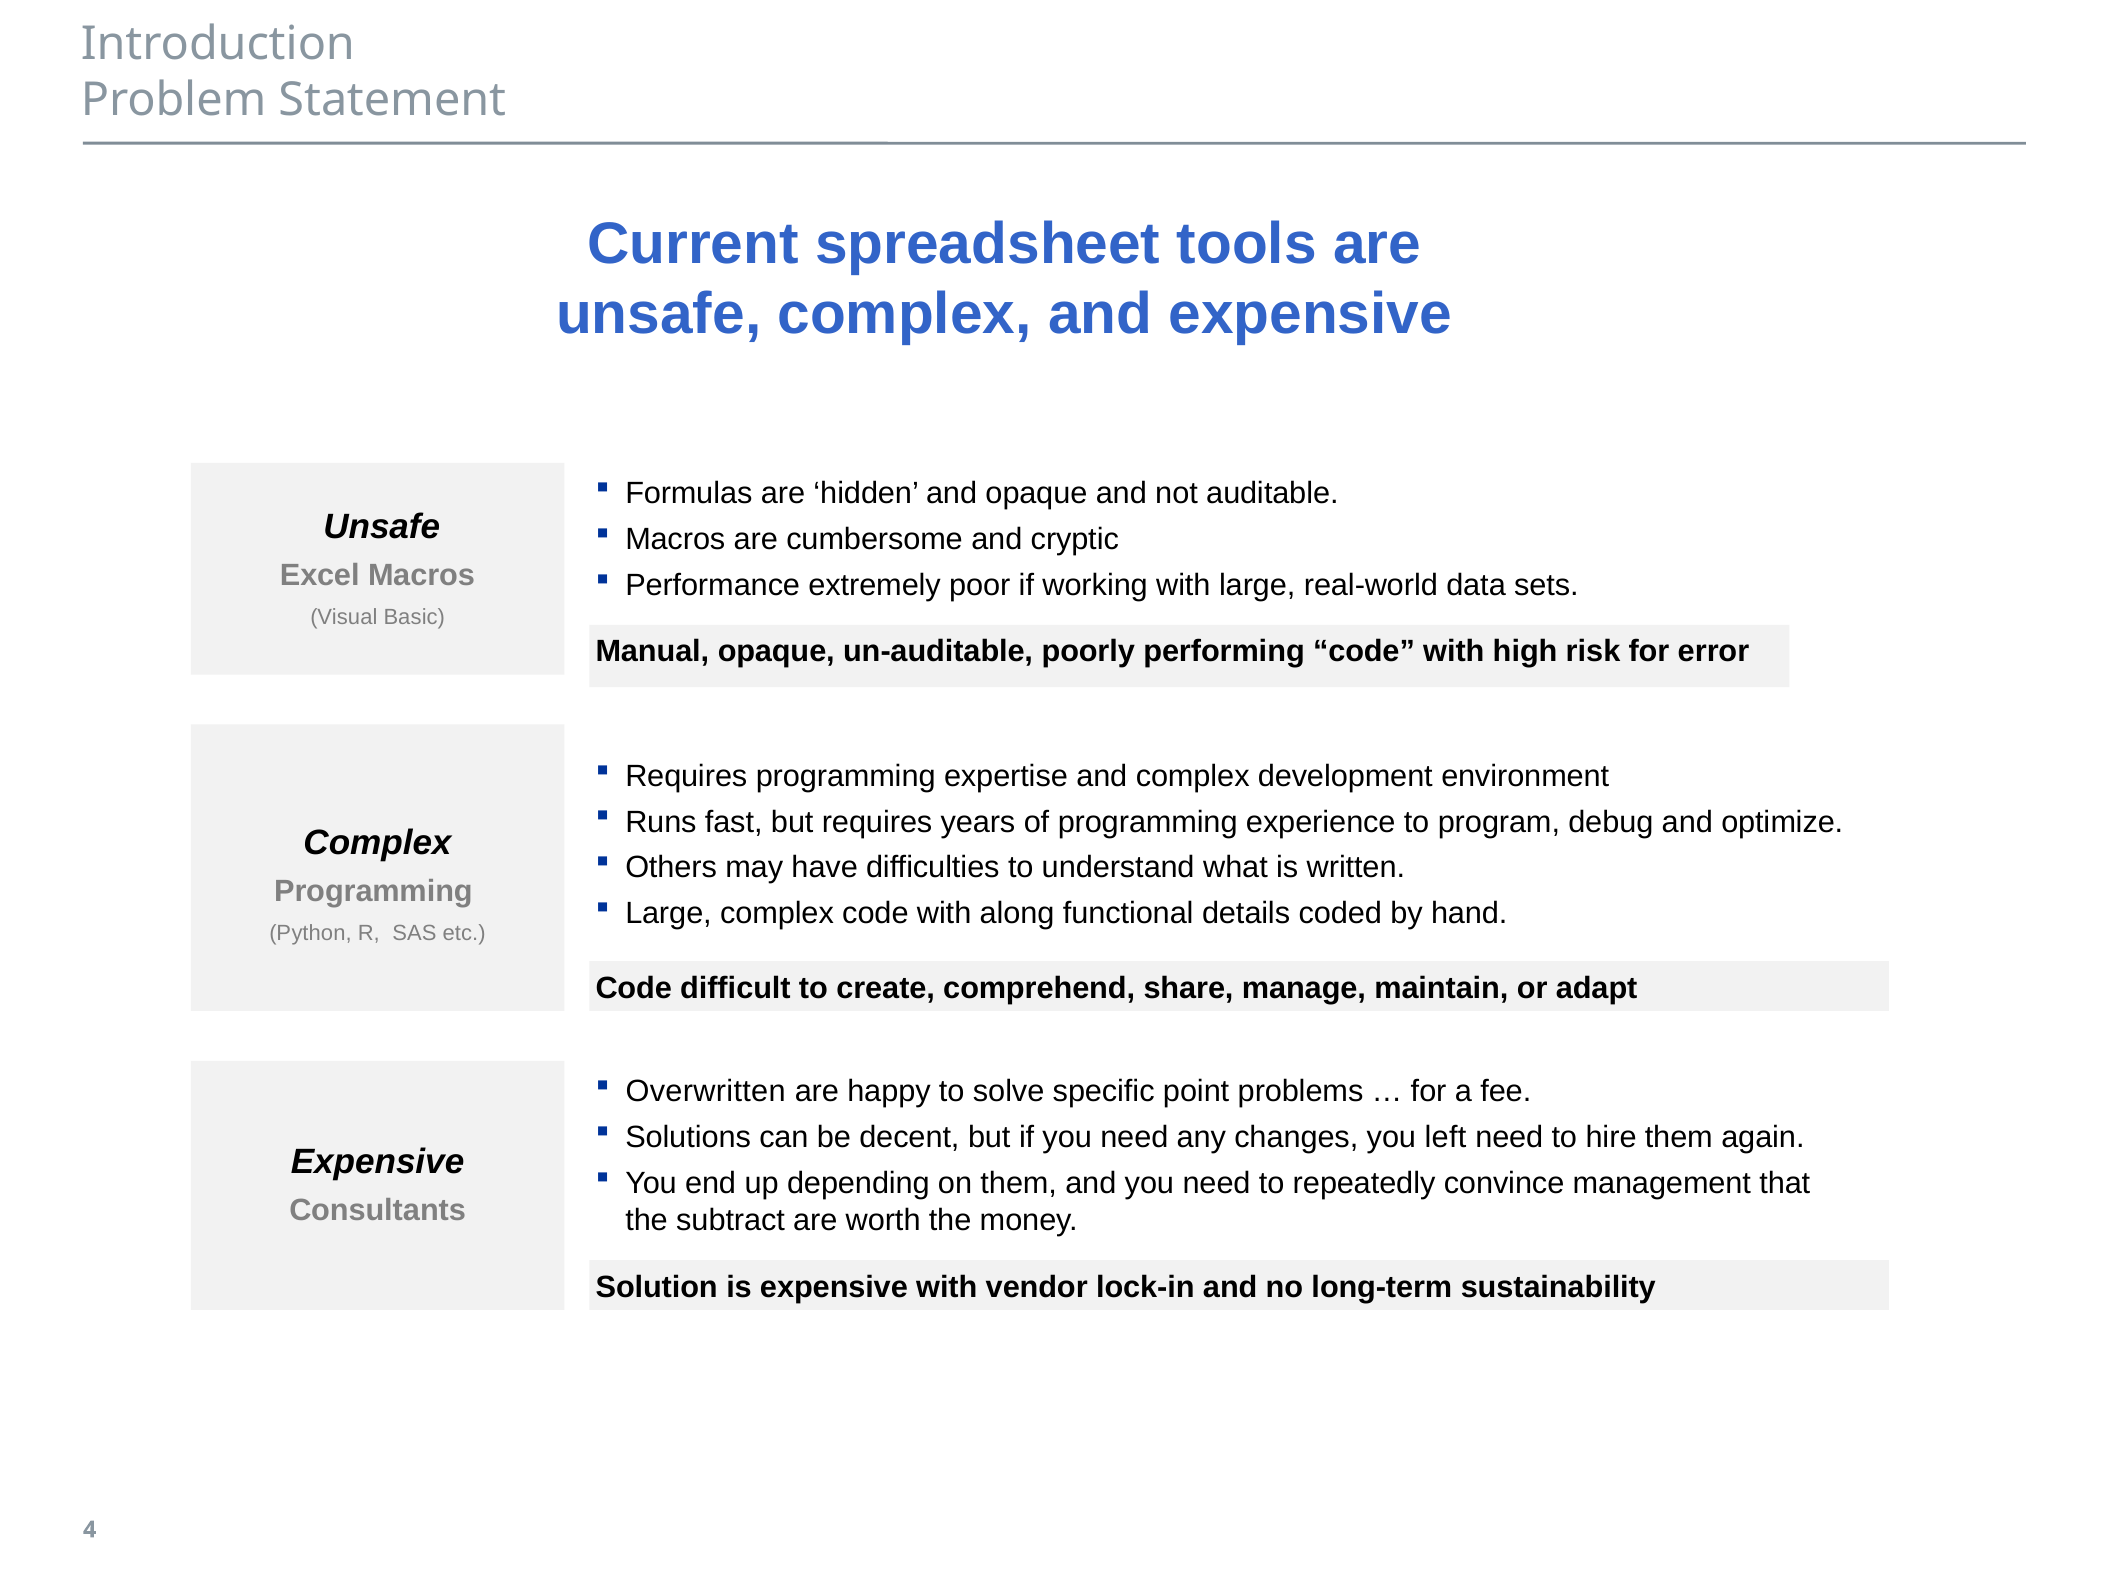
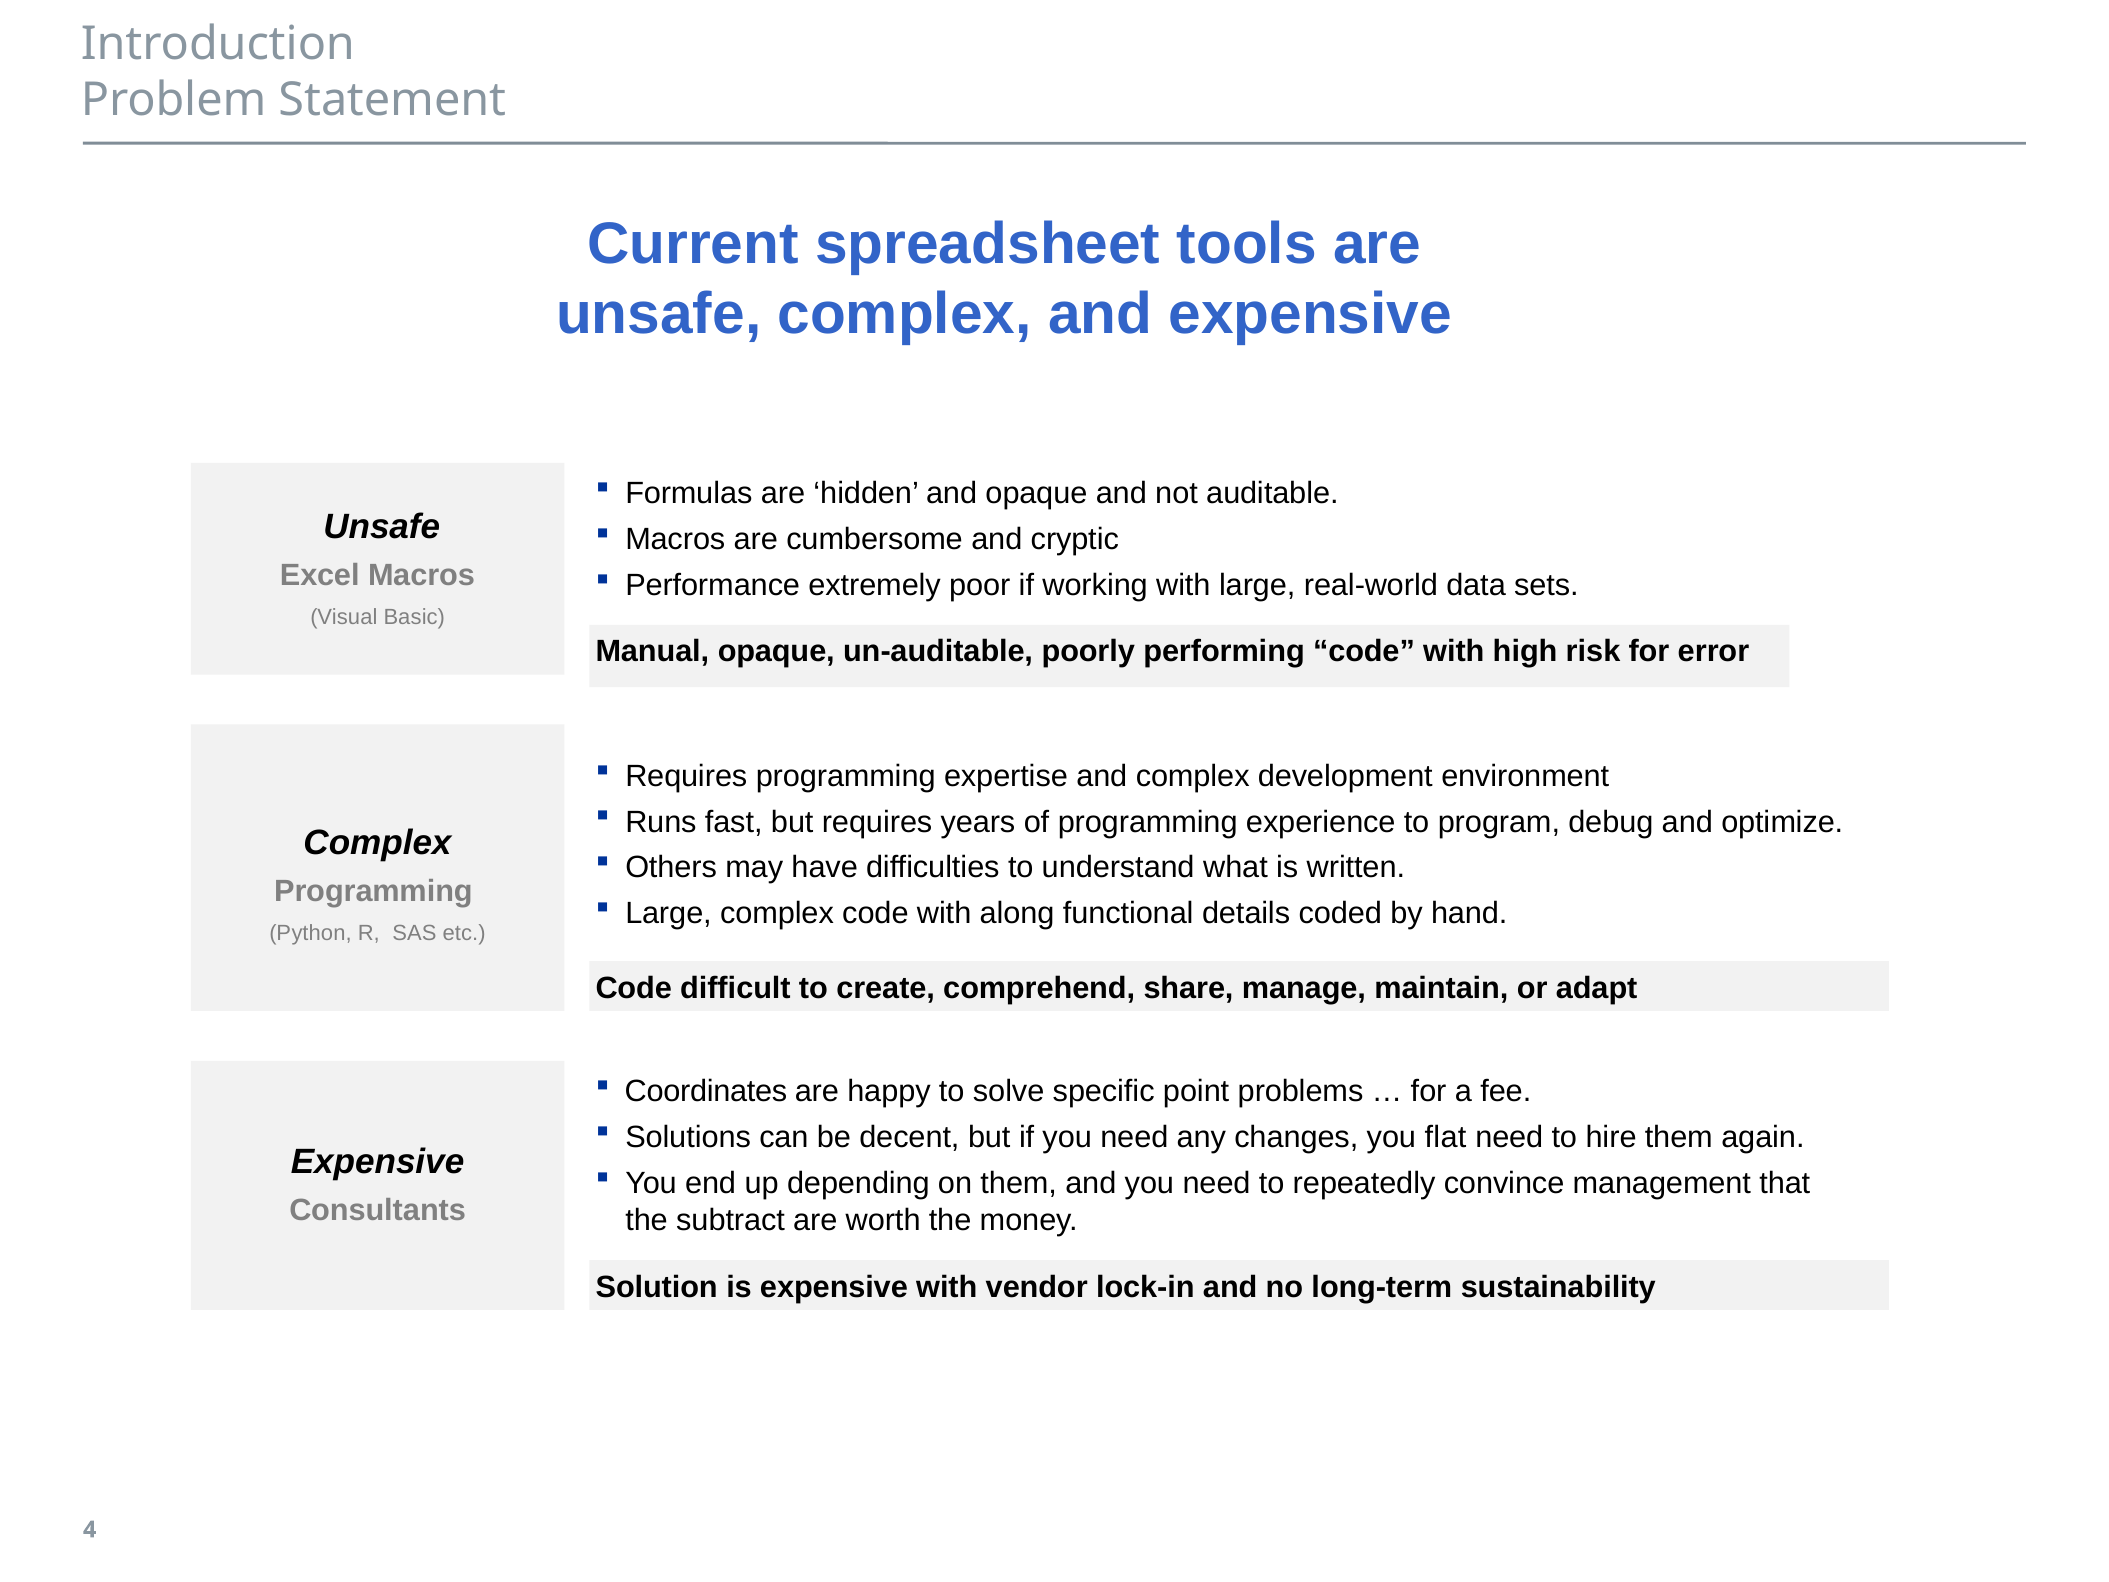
Overwritten: Overwritten -> Coordinates
left: left -> flat
